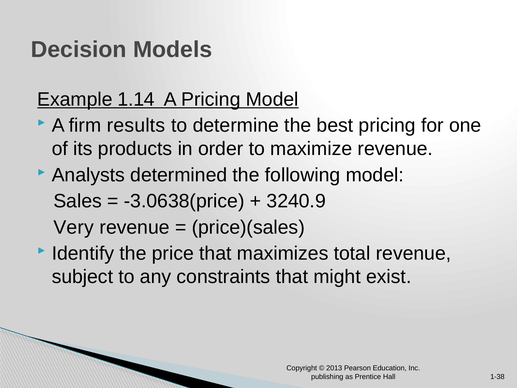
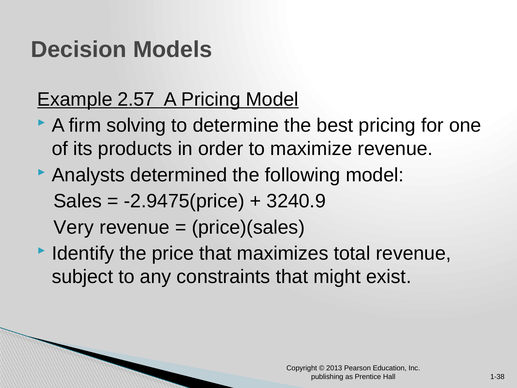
1.14: 1.14 -> 2.57
results: results -> solving
-3.0638(price: -3.0638(price -> -2.9475(price
